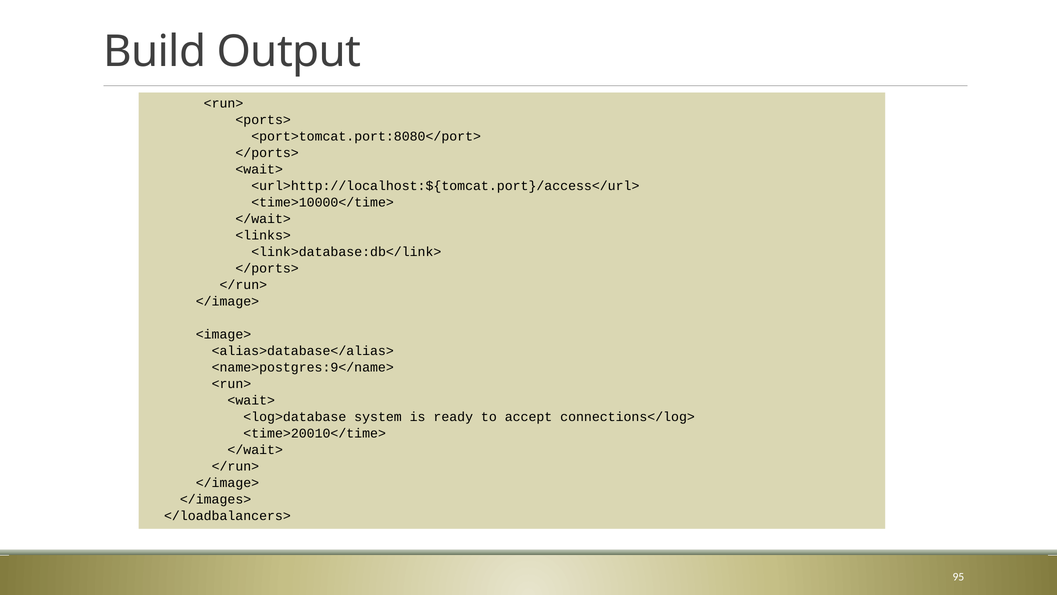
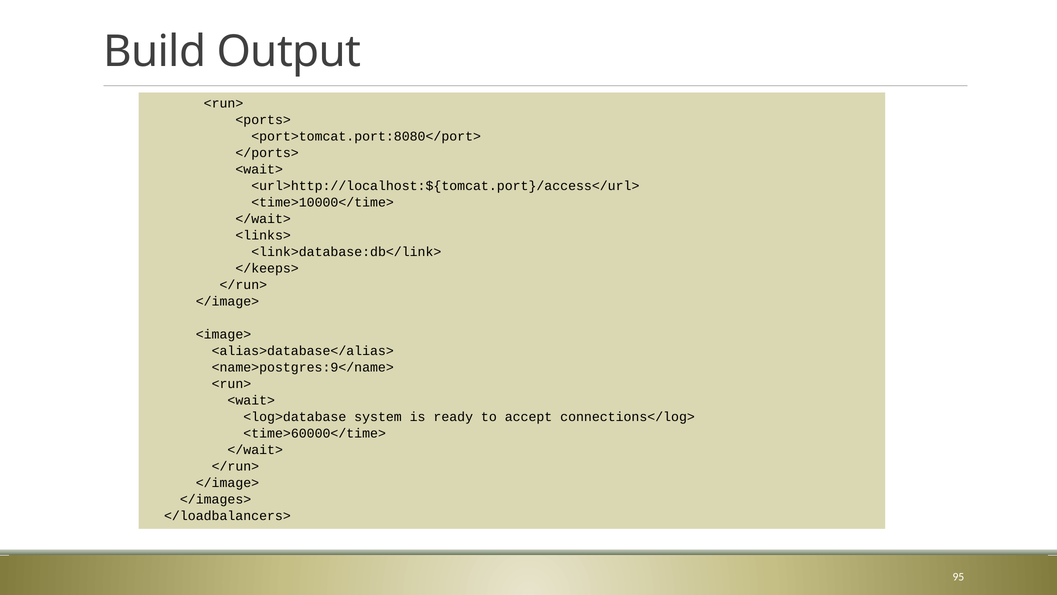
</ports> at (267, 268): </ports> -> </keeps>
<time>20010</time>: <time>20010</time> -> <time>60000</time>
